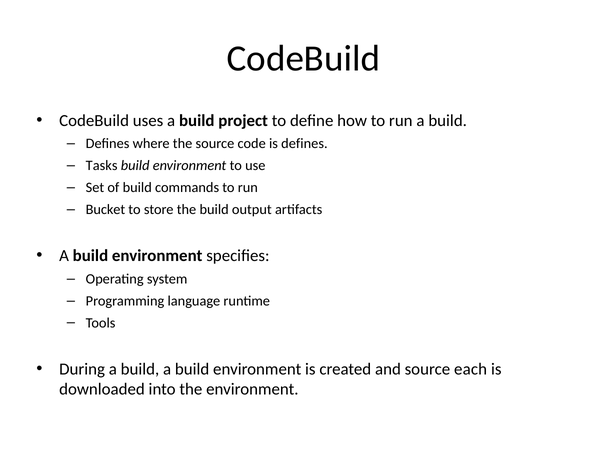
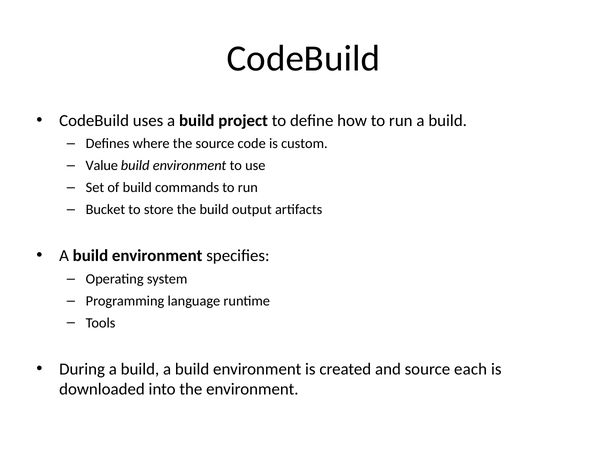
is defines: defines -> custom
Tasks: Tasks -> Value
